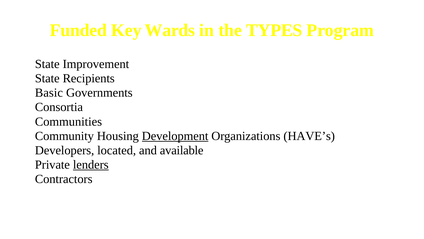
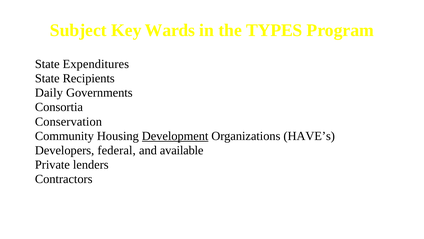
Funded: Funded -> Subject
Improvement: Improvement -> Expenditures
Basic: Basic -> Daily
Communities: Communities -> Conservation
located: located -> federal
lenders underline: present -> none
